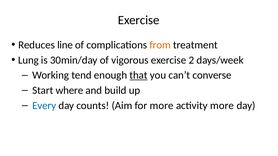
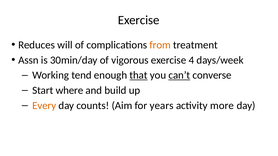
line: line -> will
Lung: Lung -> Assn
2: 2 -> 4
can’t underline: none -> present
Every colour: blue -> orange
for more: more -> years
